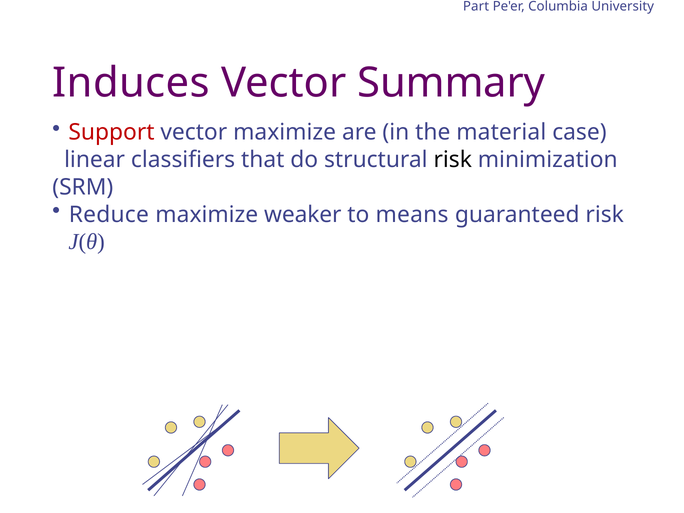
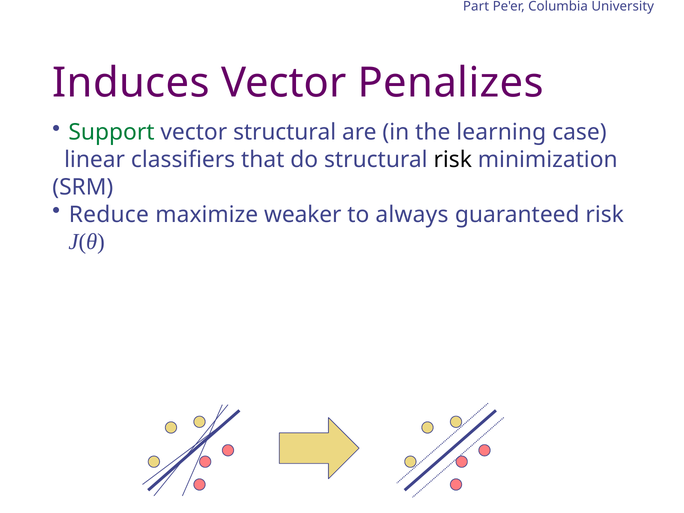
Summary: Summary -> Penalizes
Support colour: red -> green
vector maximize: maximize -> structural
material: material -> learning
means: means -> always
